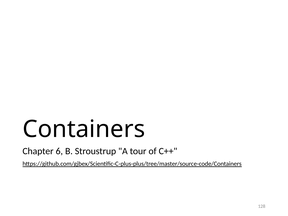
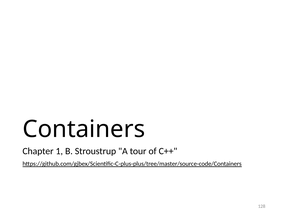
6: 6 -> 1
